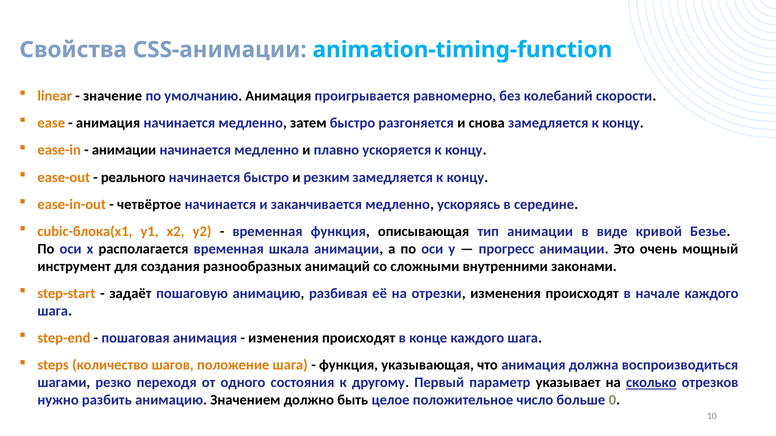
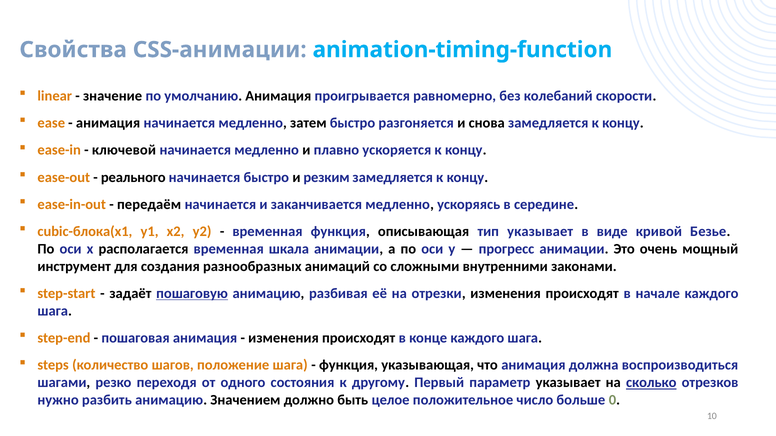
анимации at (124, 150): анимации -> ключевой
четвёртое: четвёртое -> передаём
тип анимации: анимации -> указывает
пошаговую underline: none -> present
